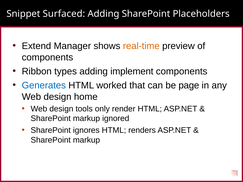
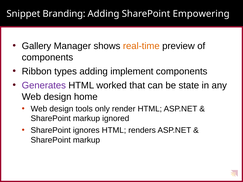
Surfaced: Surfaced -> Branding
Placeholders: Placeholders -> Empowering
Extend: Extend -> Gallery
Generates colour: blue -> purple
page: page -> state
